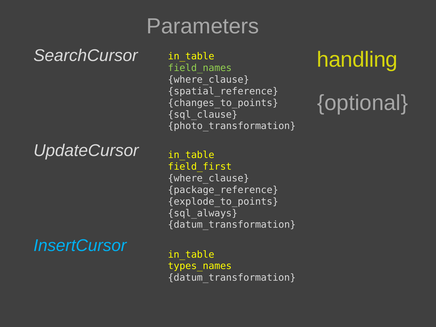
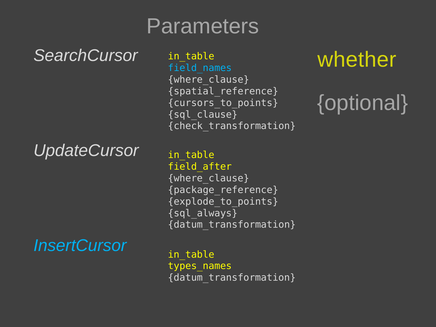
handling: handling -> whether
field_names colour: light green -> light blue
changes_to_points: changes_to_points -> cursors_to_points
photo_transformation: photo_transformation -> check_transformation
field_first: field_first -> field_after
